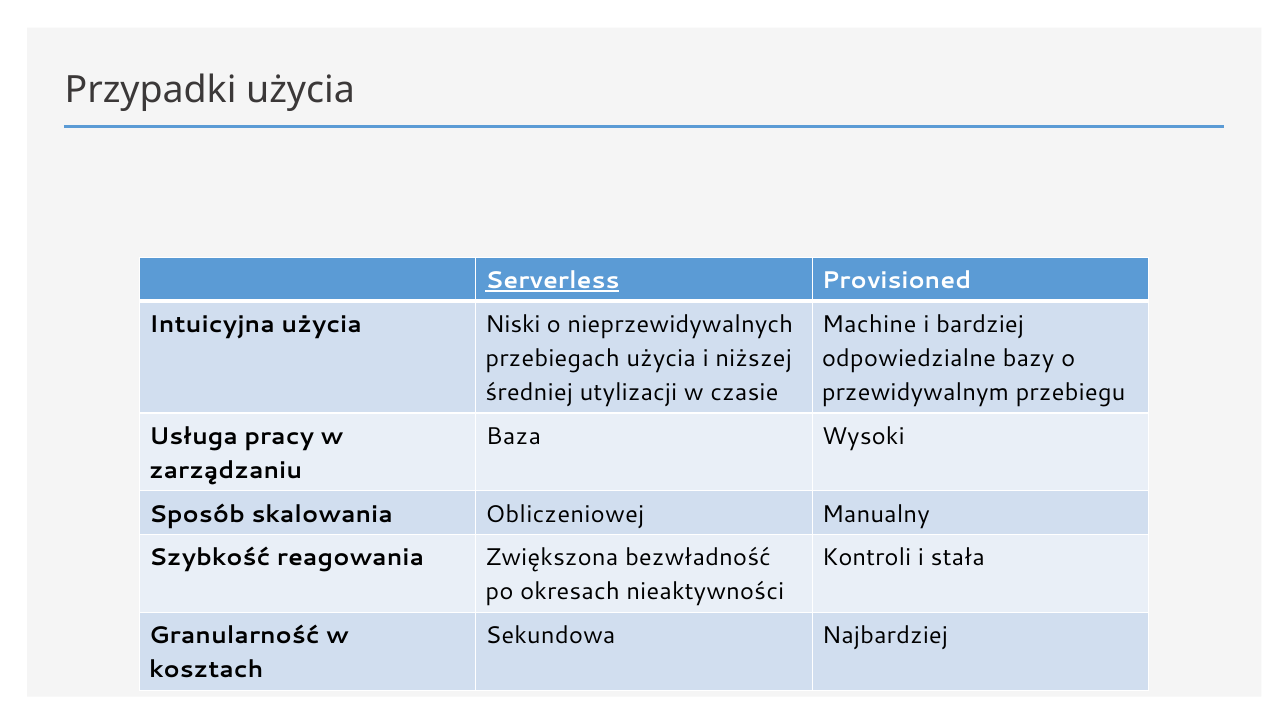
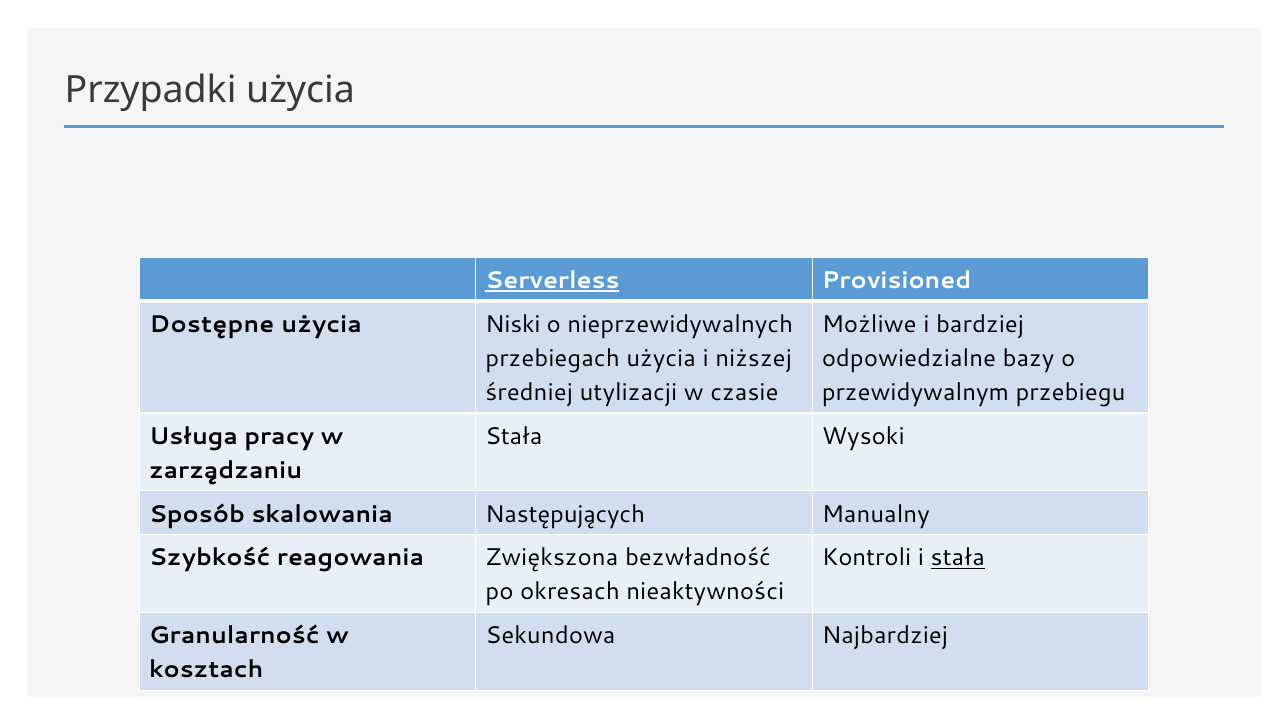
Intuicyjna: Intuicyjna -> Dostępne
Machine: Machine -> Możliwe
Baza at (514, 437): Baza -> Stała
Obliczeniowej: Obliczeniowej -> Następujących
stała at (958, 558) underline: none -> present
